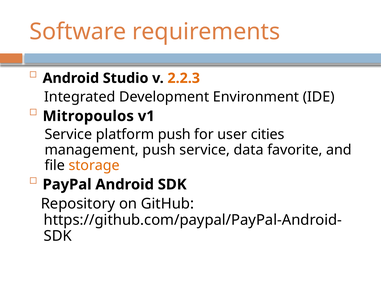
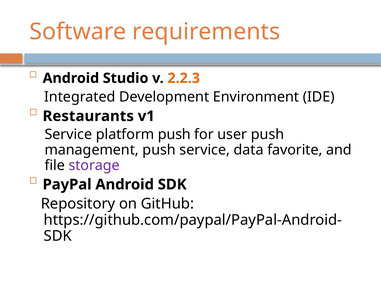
Mitropoulos: Mitropoulos -> Restaurants
user cities: cities -> push
storage colour: orange -> purple
